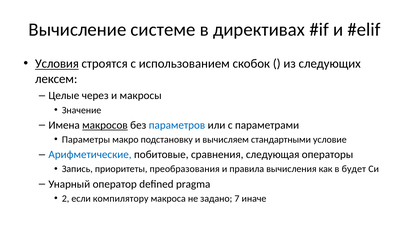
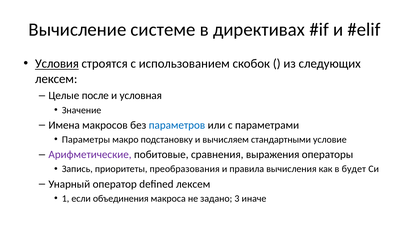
через: через -> после
макросы: макросы -> условная
макросов underline: present -> none
Арифметические colour: blue -> purple
следующая: следующая -> выражения
defined pragma: pragma -> лексем
2: 2 -> 1
компилятору: компилятору -> объединения
7: 7 -> 3
